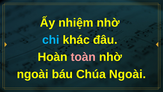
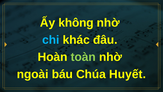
nhiệm: nhiệm -> không
toàn colour: pink -> light green
Chúa Ngoài: Ngoài -> Huyết
